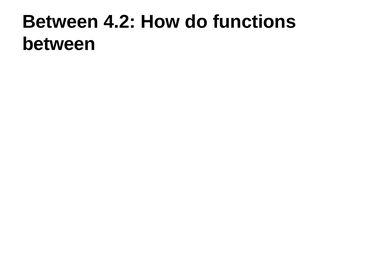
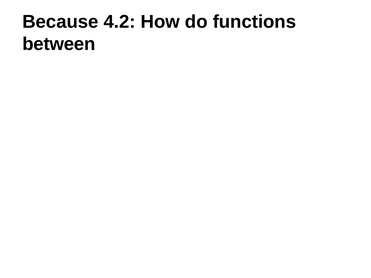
Between at (60, 22): Between -> Because
